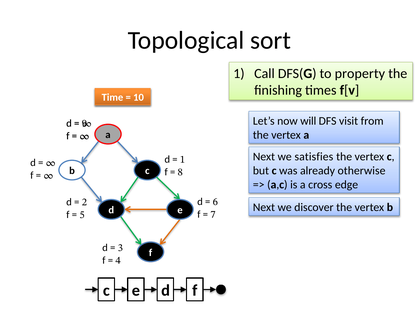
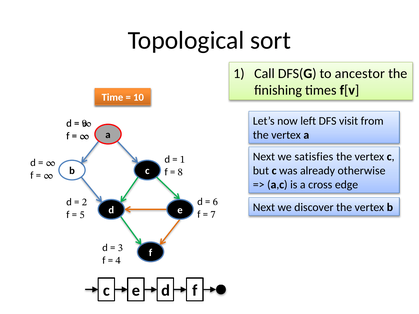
property: property -> ancestor
will: will -> left
